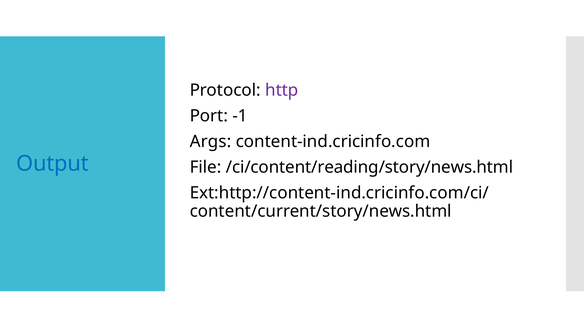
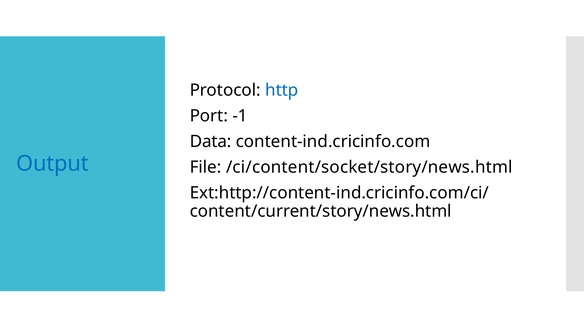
http colour: purple -> blue
Args: Args -> Data
/ci/content/reading/story/news.html: /ci/content/reading/story/news.html -> /ci/content/socket/story/news.html
